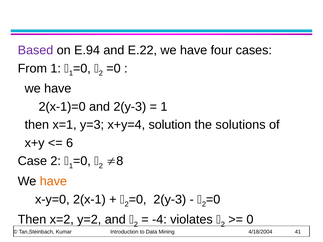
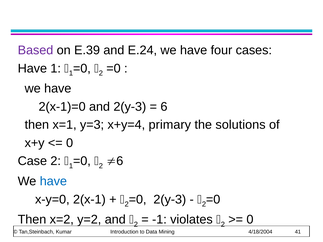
E.94: E.94 -> E.39
E.22: E.22 -> E.24
From at (32, 68): From -> Have
1 at (164, 107): 1 -> 6
solution: solution -> primary
6 at (70, 143): 6 -> 0
8 at (120, 161): 8 -> 6
have at (53, 181) colour: orange -> blue
-4: -4 -> -1
